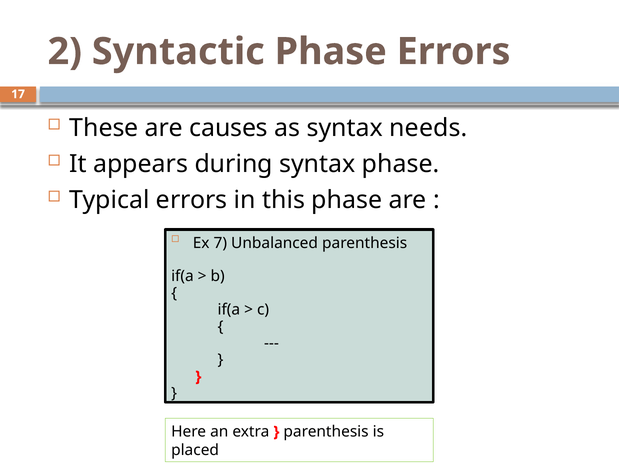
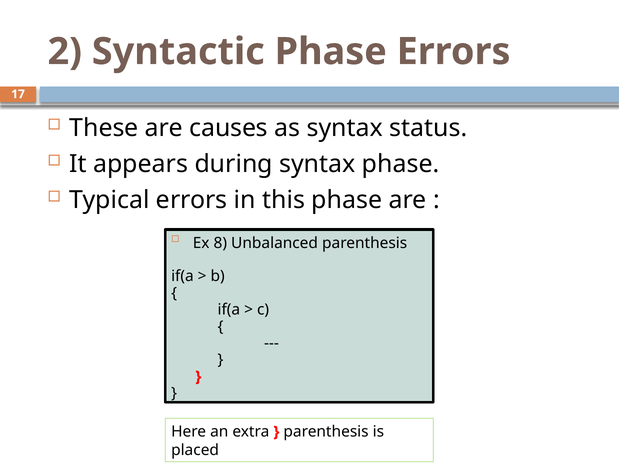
needs: needs -> status
7: 7 -> 8
